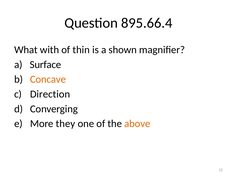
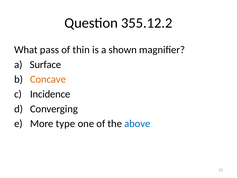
895.66.4: 895.66.4 -> 355.12.2
with: with -> pass
Direction: Direction -> Incidence
they: they -> type
above colour: orange -> blue
